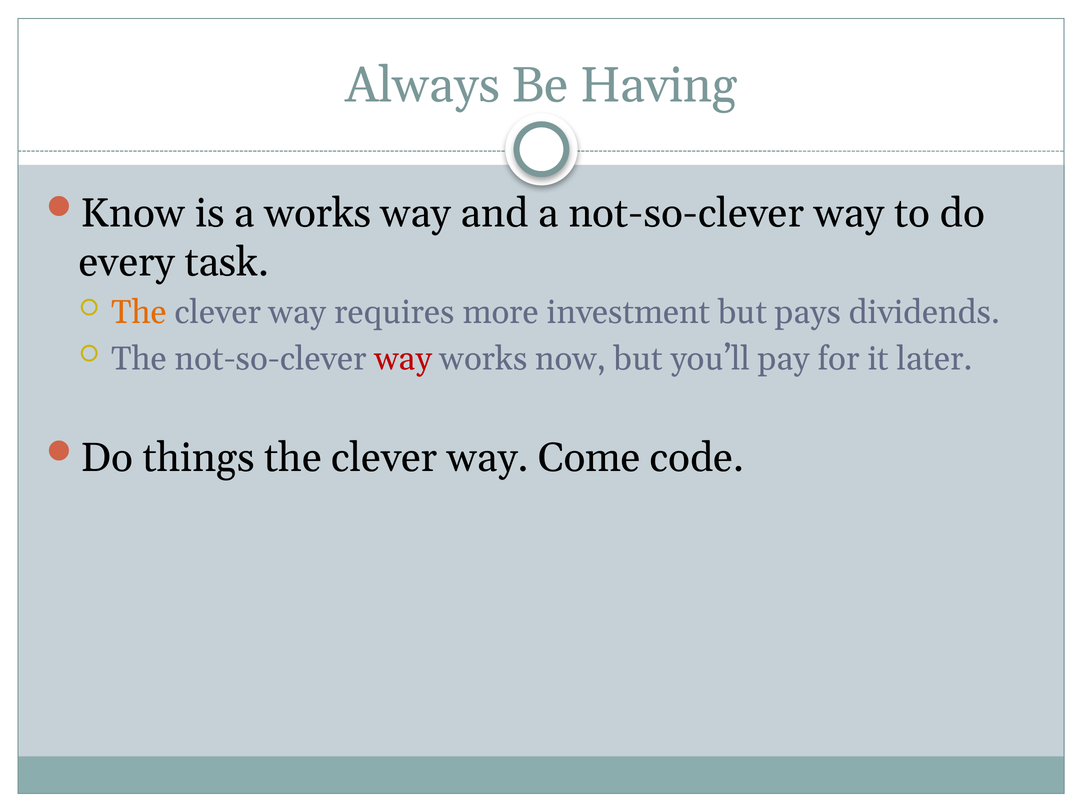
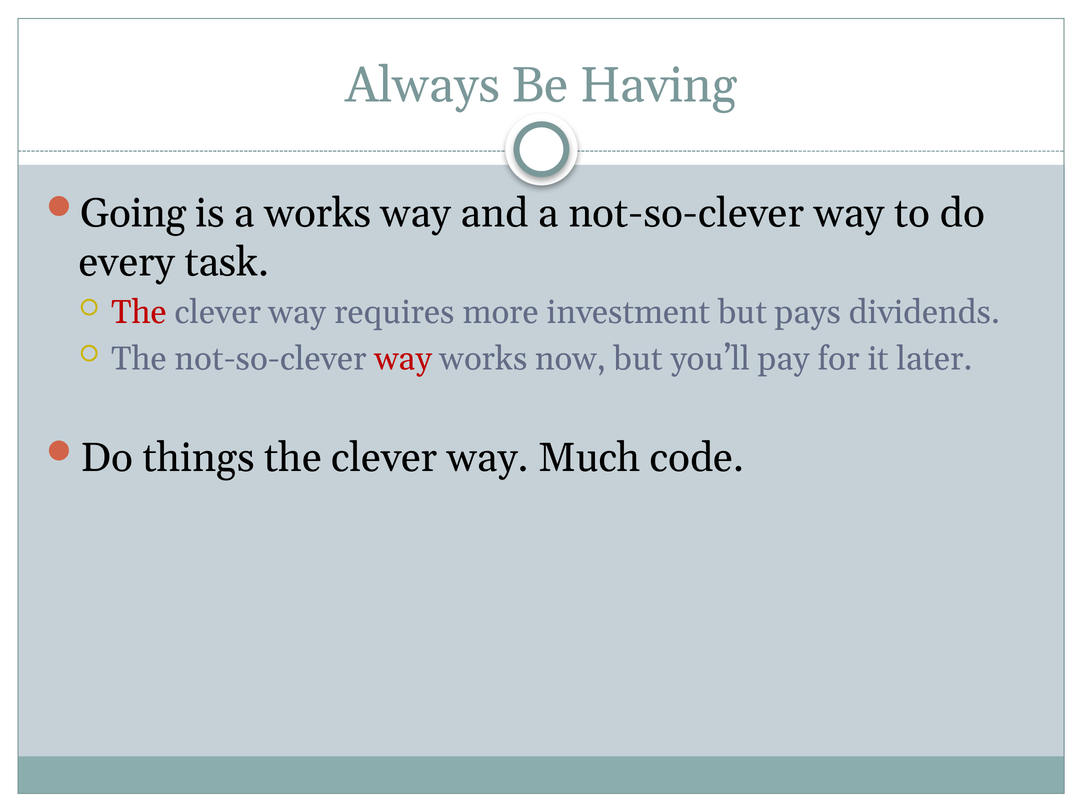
Know: Know -> Going
The at (139, 313) colour: orange -> red
Come: Come -> Much
